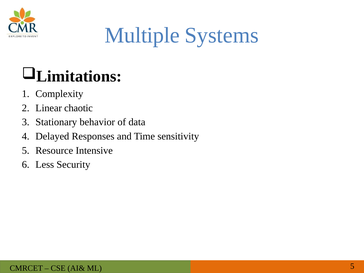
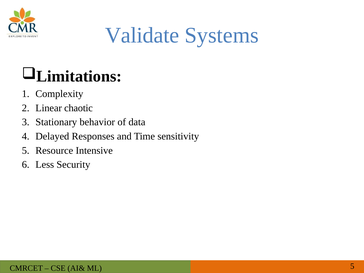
Multiple: Multiple -> Validate
